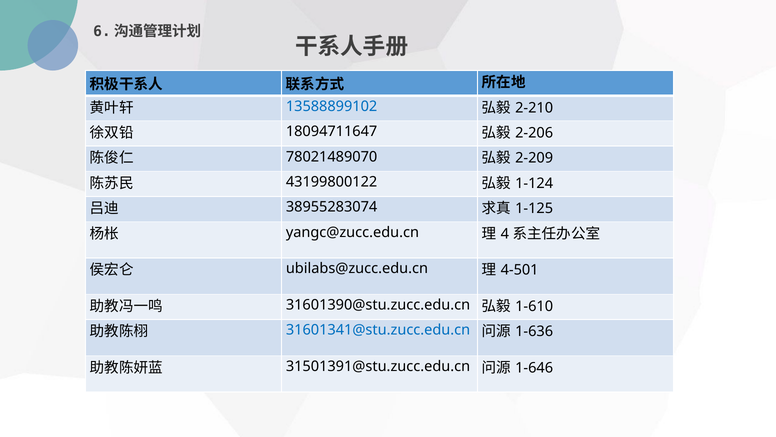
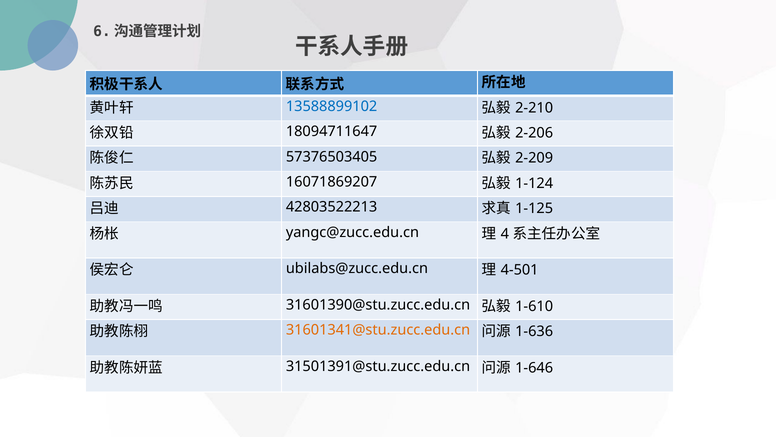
78021489070: 78021489070 -> 57376503405
43199800122: 43199800122 -> 16071869207
38955283074: 38955283074 -> 42803522213
31601341@stu.zucc.edu.cn colour: blue -> orange
